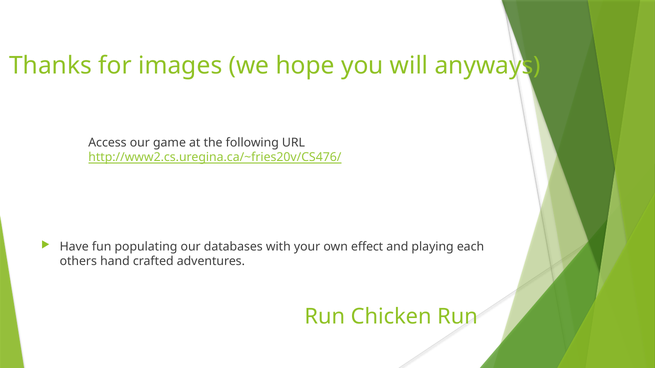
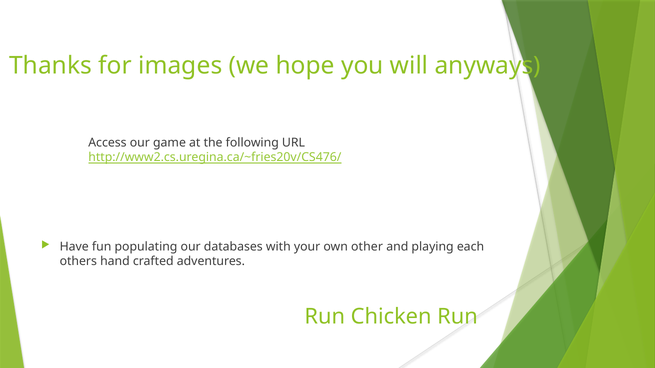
effect: effect -> other
